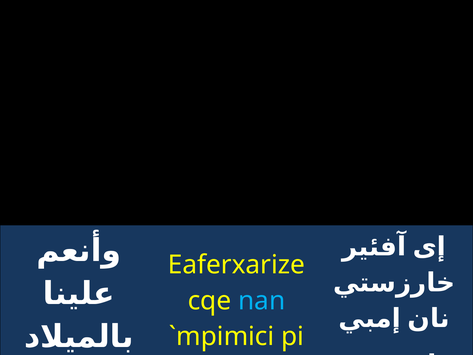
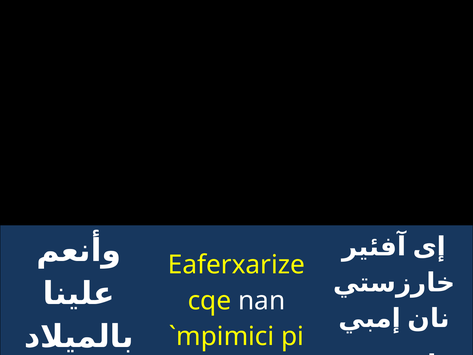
nan colour: light blue -> white
